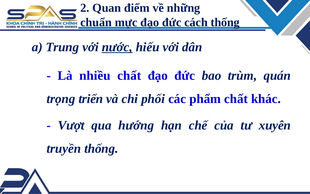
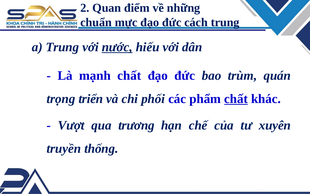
cách thống: thống -> trung
nhiều: nhiều -> mạnh
chất at (236, 99) underline: none -> present
hướng: hướng -> trương
